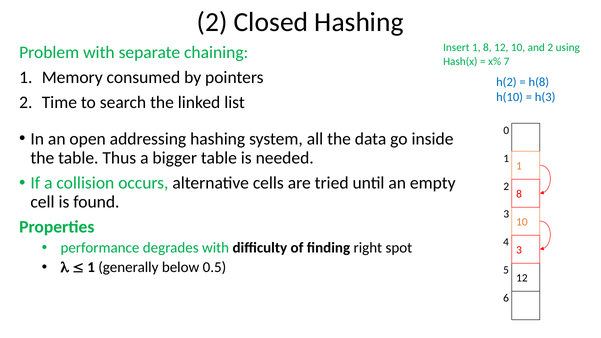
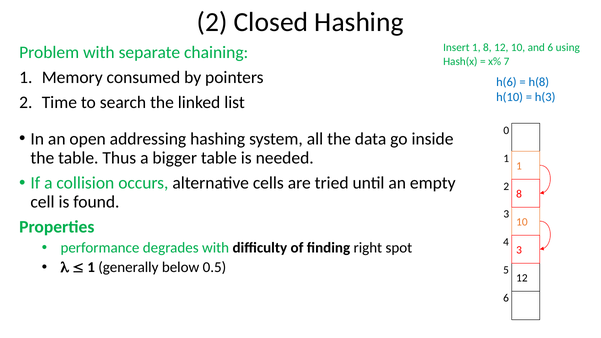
and 2: 2 -> 6
h(2: h(2 -> h(6
